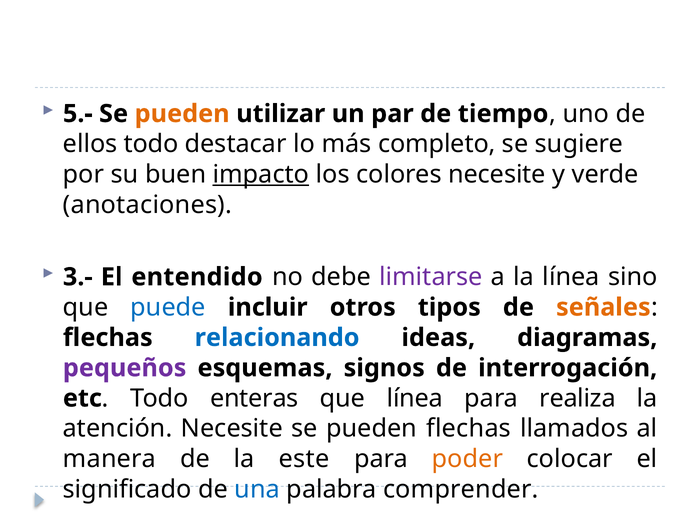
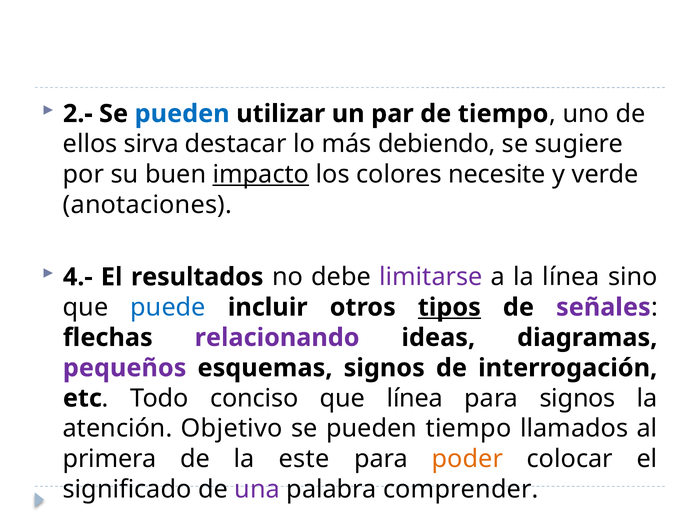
5.-: 5.- -> 2.-
pueden at (182, 114) colour: orange -> blue
ellos todo: todo -> sirva
completo: completo -> debiendo
3.-: 3.- -> 4.-
entendido: entendido -> resultados
tipos underline: none -> present
señales colour: orange -> purple
relacionando colour: blue -> purple
enteras: enteras -> conciso
para realiza: realiza -> signos
atención Necesite: Necesite -> Objetivo
pueden flechas: flechas -> tiempo
manera: manera -> primera
una colour: blue -> purple
